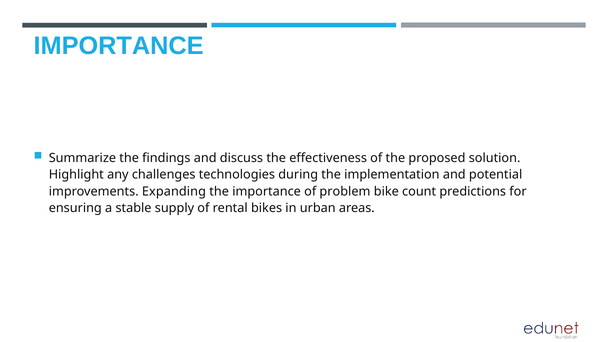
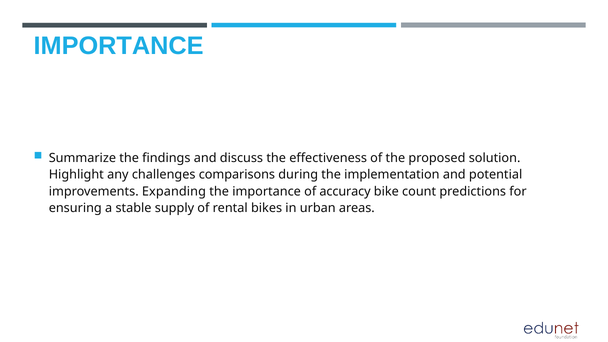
technologies: technologies -> comparisons
problem: problem -> accuracy
